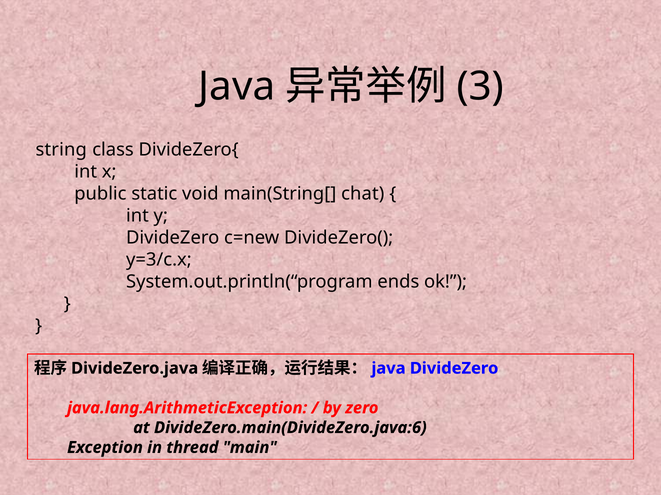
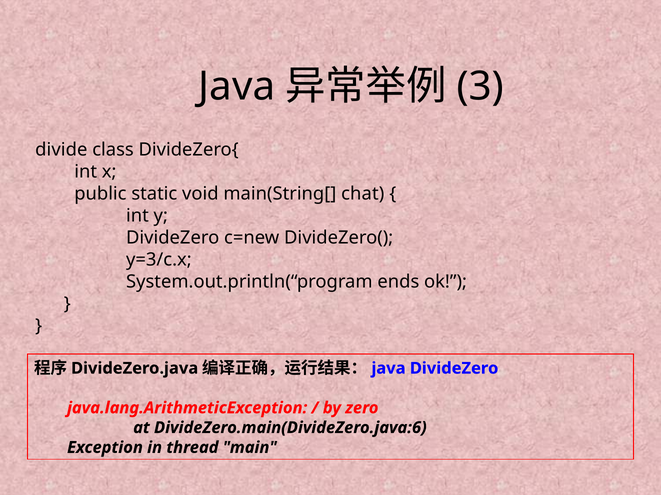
string: string -> divide
